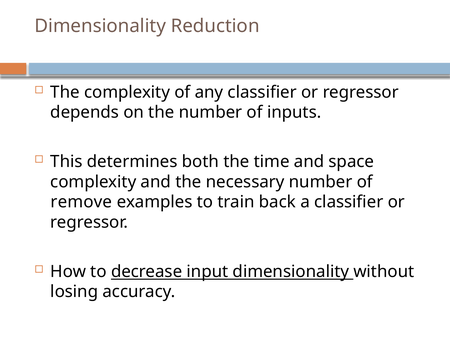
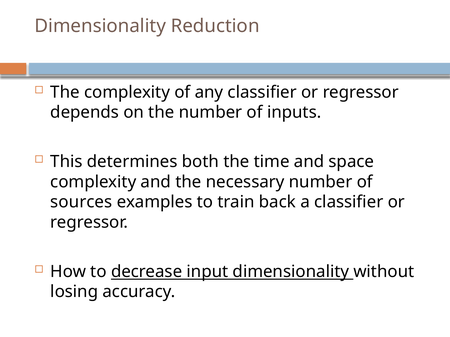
remove: remove -> sources
